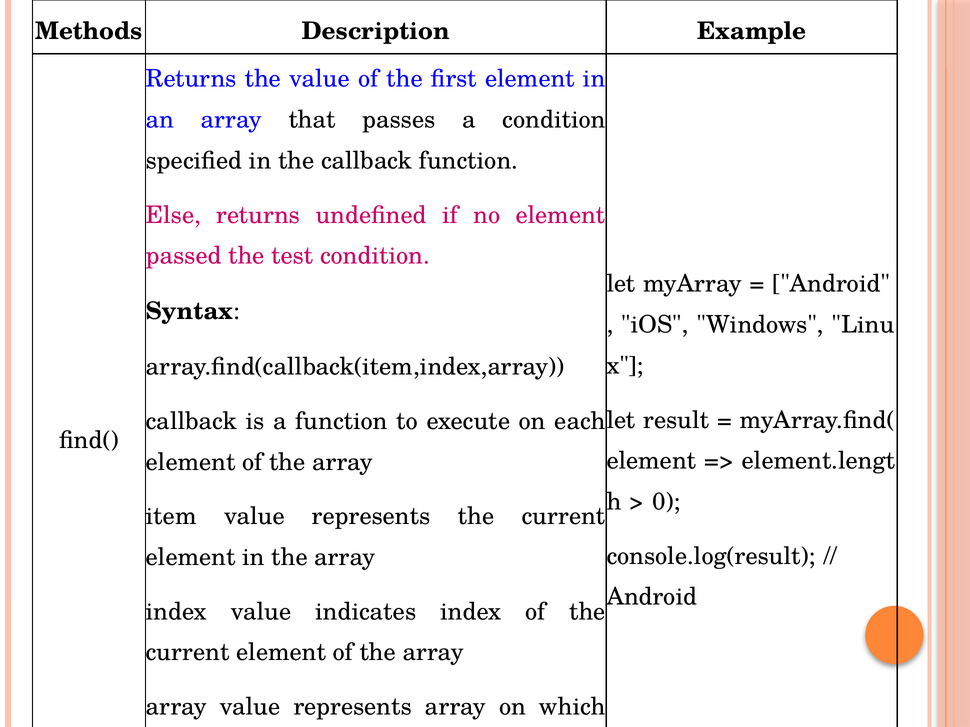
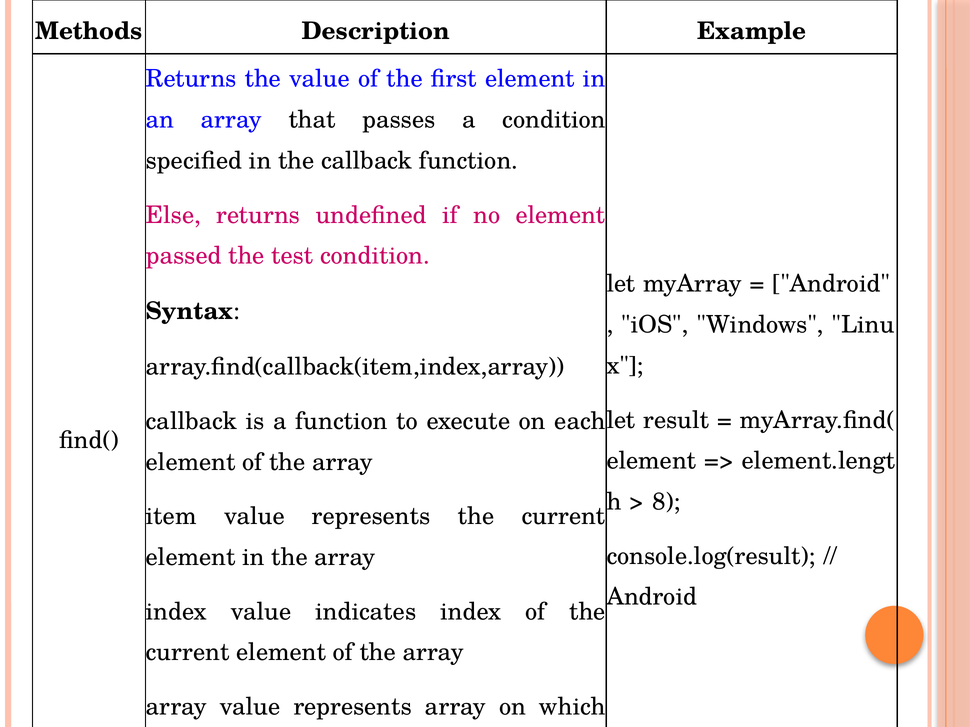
0: 0 -> 8
